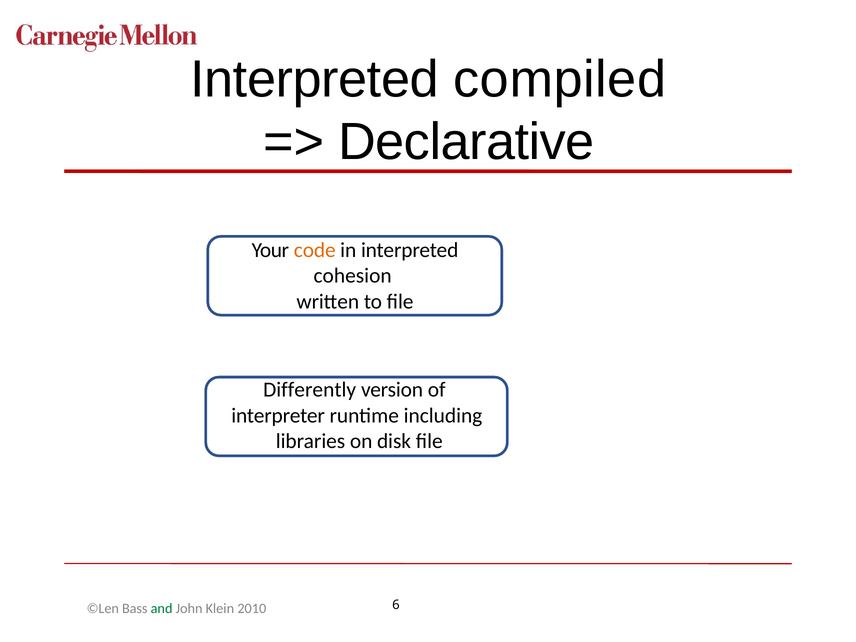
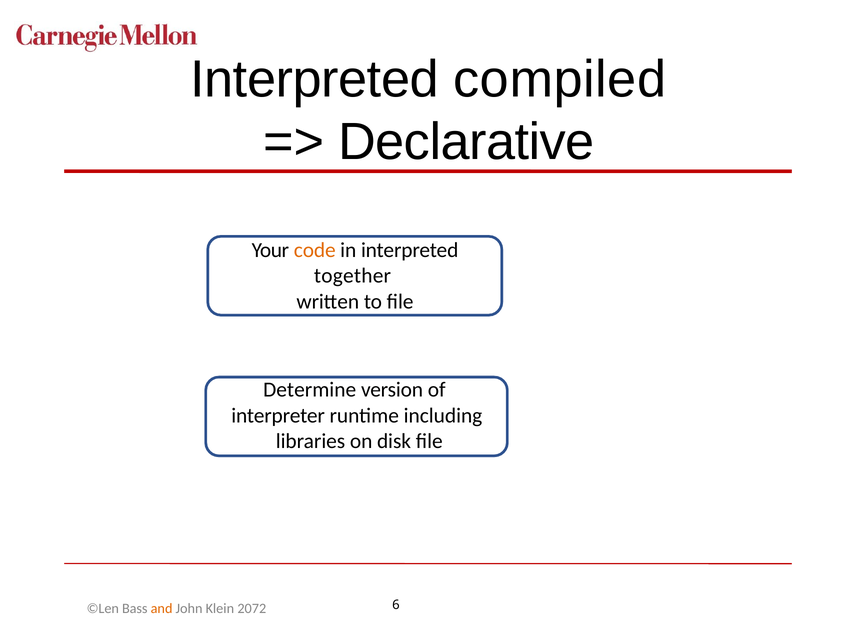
cohesion: cohesion -> together
Differently: Differently -> Determine
and colour: green -> orange
2010: 2010 -> 2072
